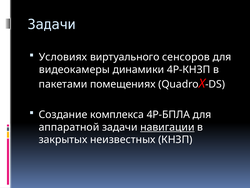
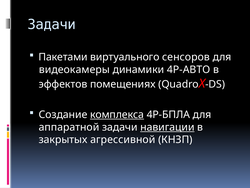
Условиях: Условиях -> Пакетами
4Р-КНЗП: 4Р-КНЗП -> 4Р-АВТО
пакетами: пакетами -> эффектов
комплекса underline: none -> present
неизвестных: неизвестных -> агрессивной
